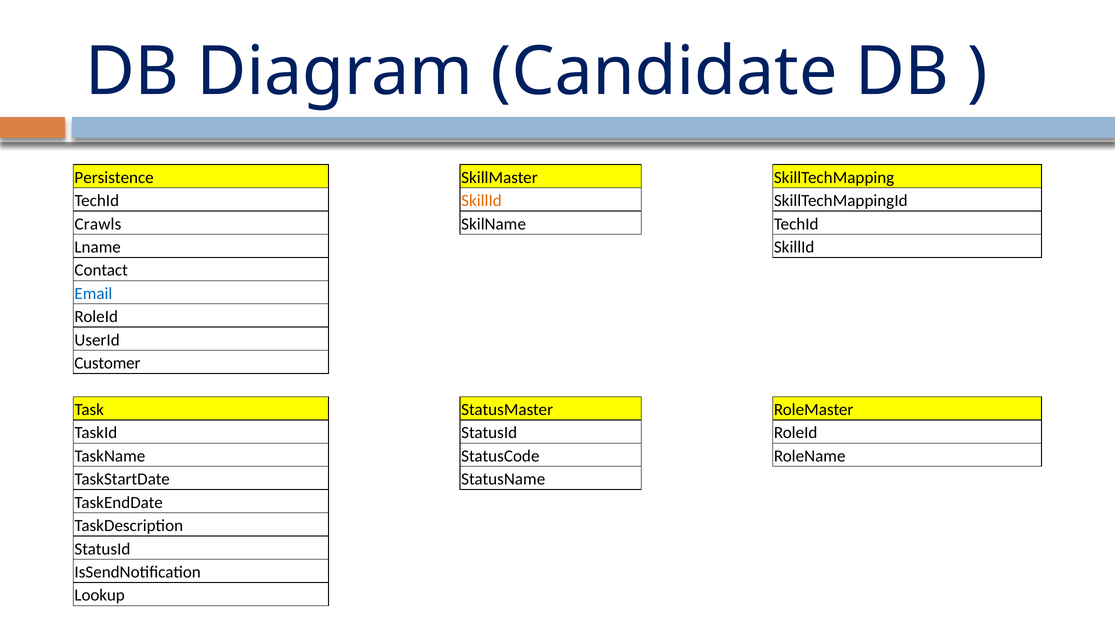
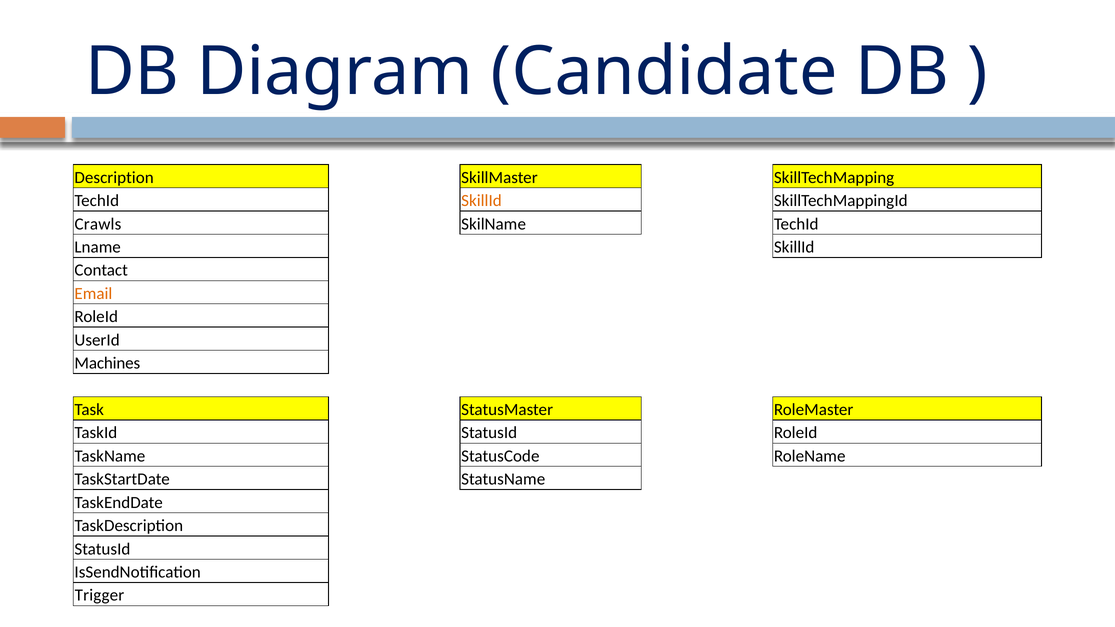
Persistence: Persistence -> Description
Email colour: blue -> orange
Customer: Customer -> Machines
Lookup: Lookup -> Trigger
